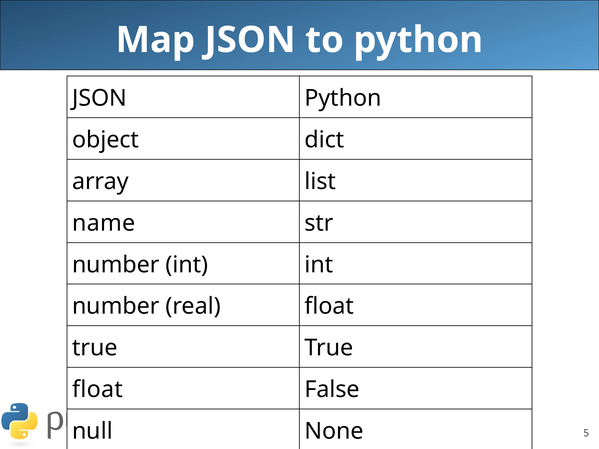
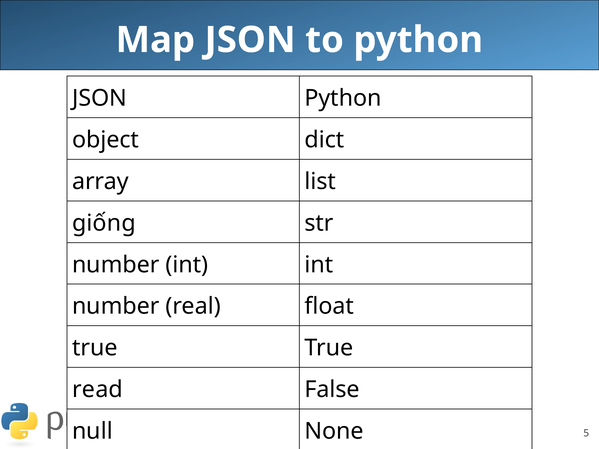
name: name -> giống
float at (98, 390): float -> read
